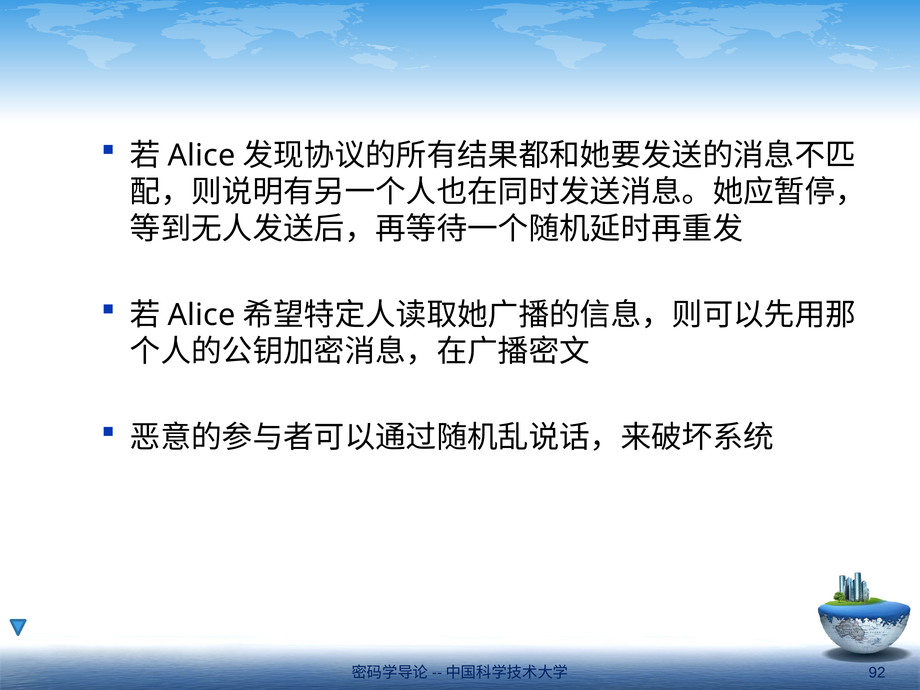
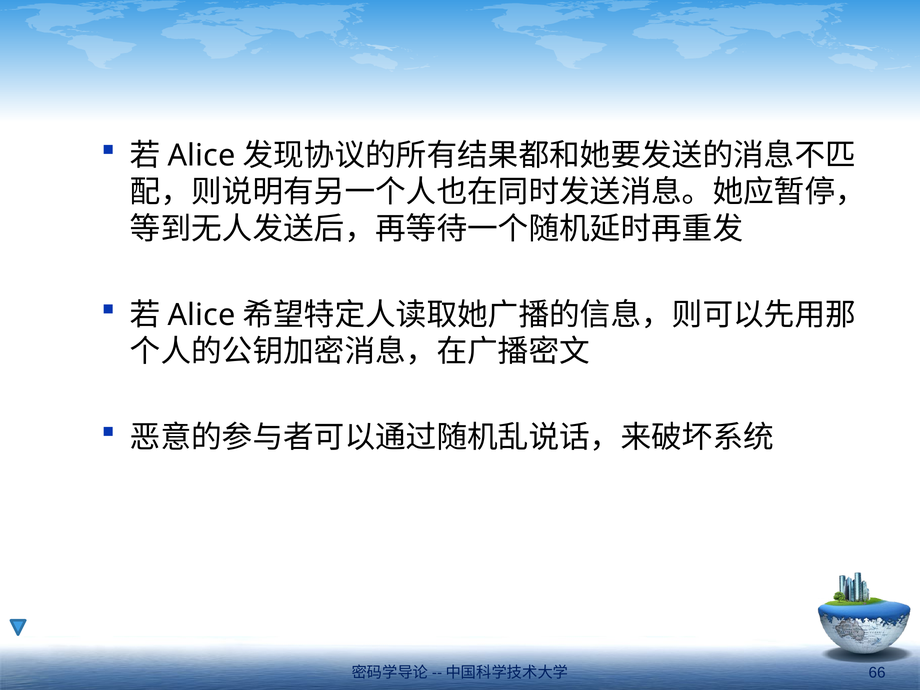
92: 92 -> 66
